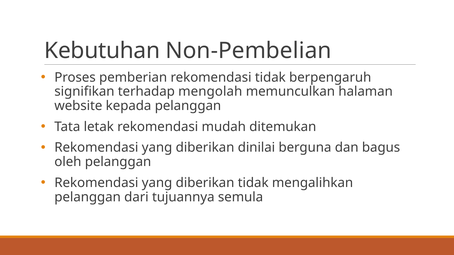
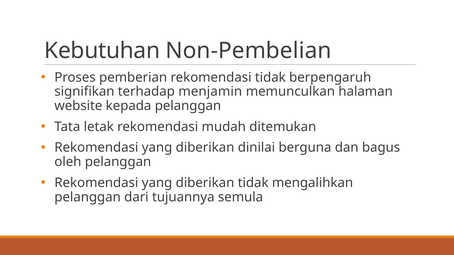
mengolah: mengolah -> menjamin
